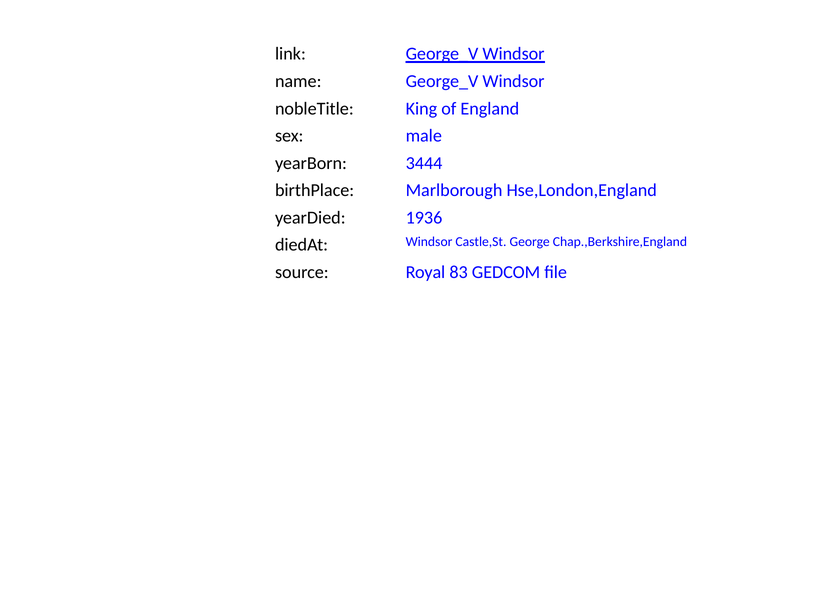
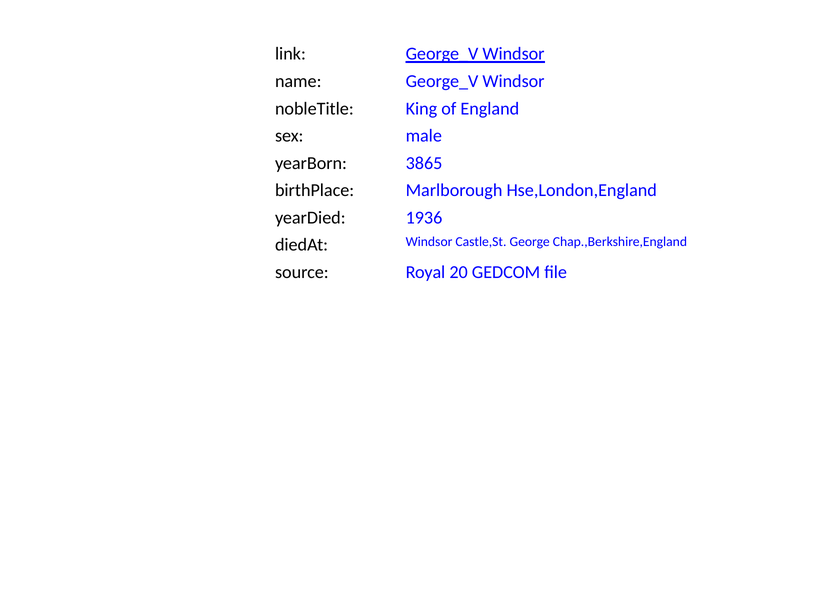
3444: 3444 -> 3865
83: 83 -> 20
